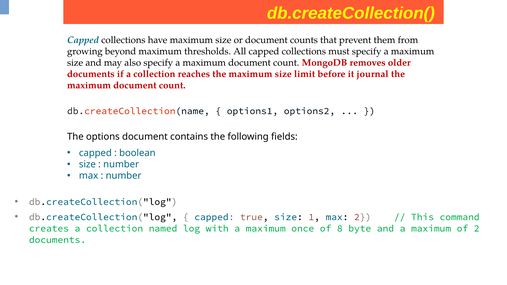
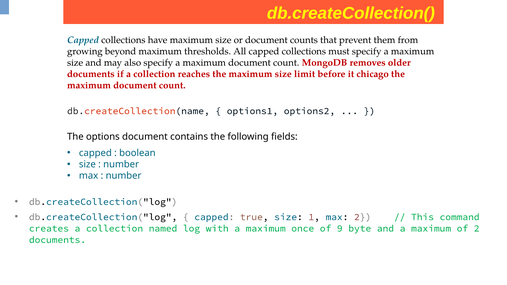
journal: journal -> chicago
8: 8 -> 9
